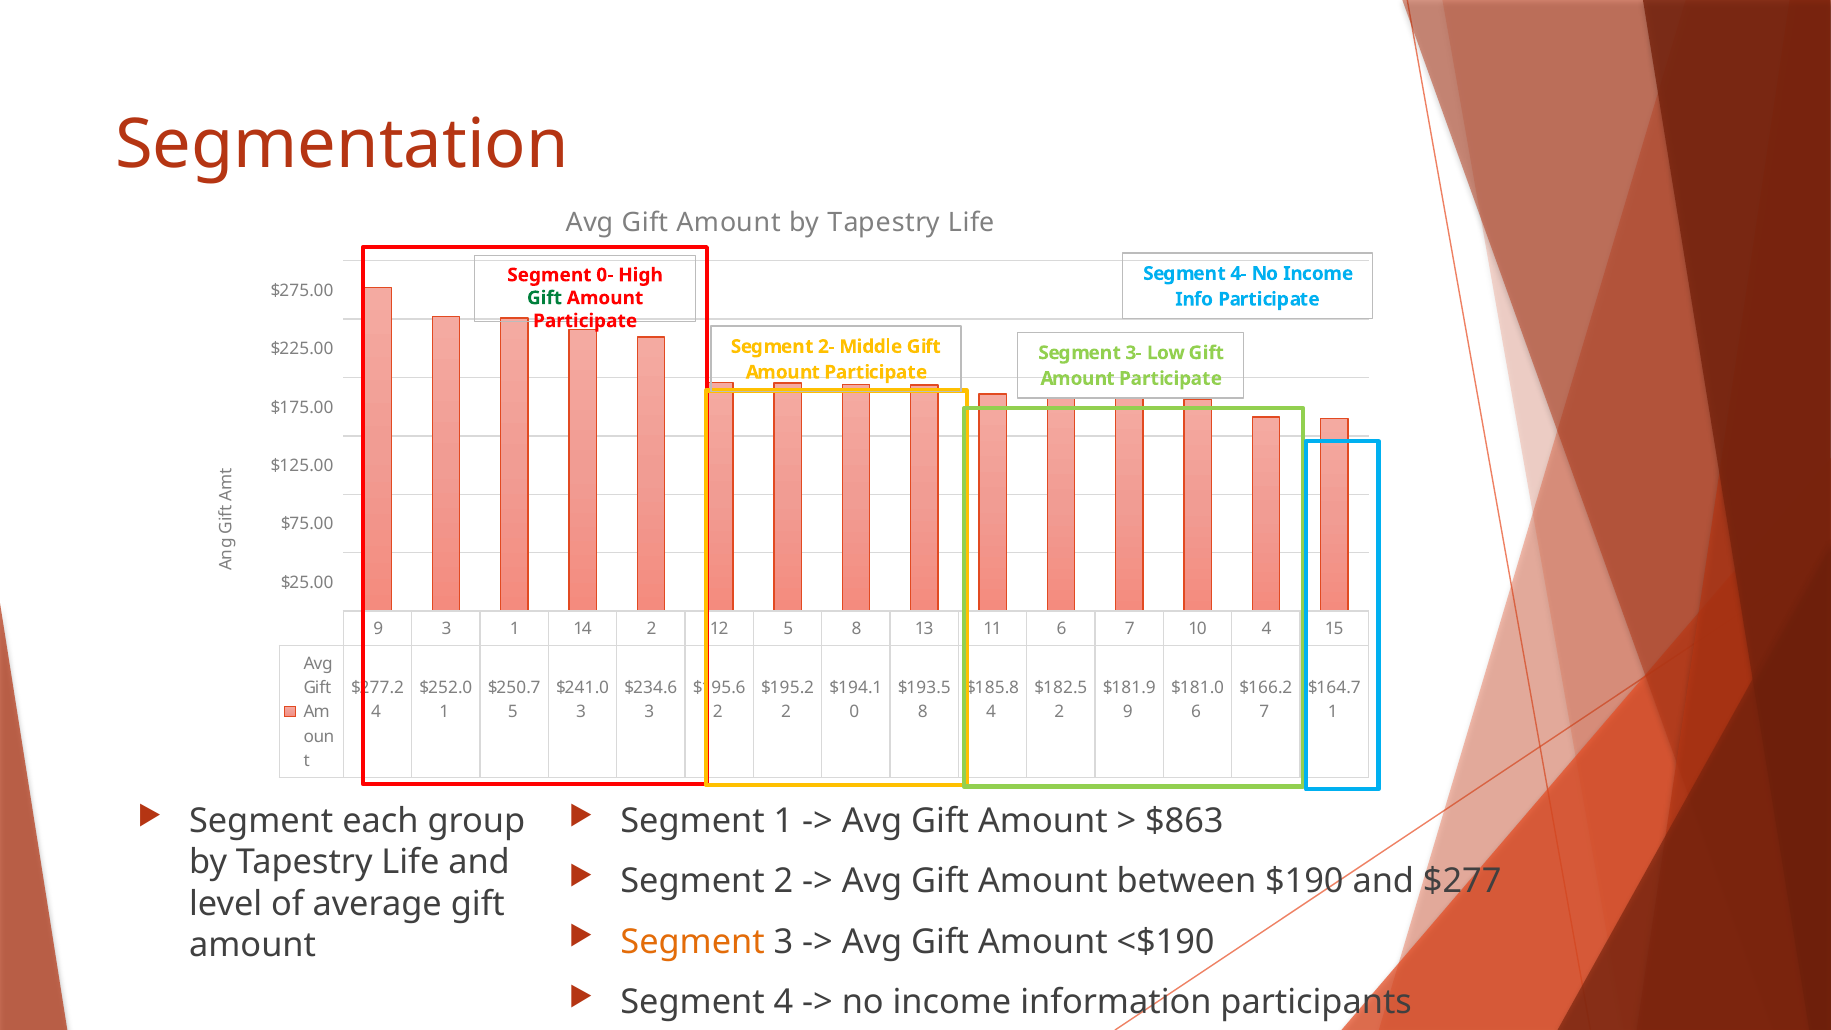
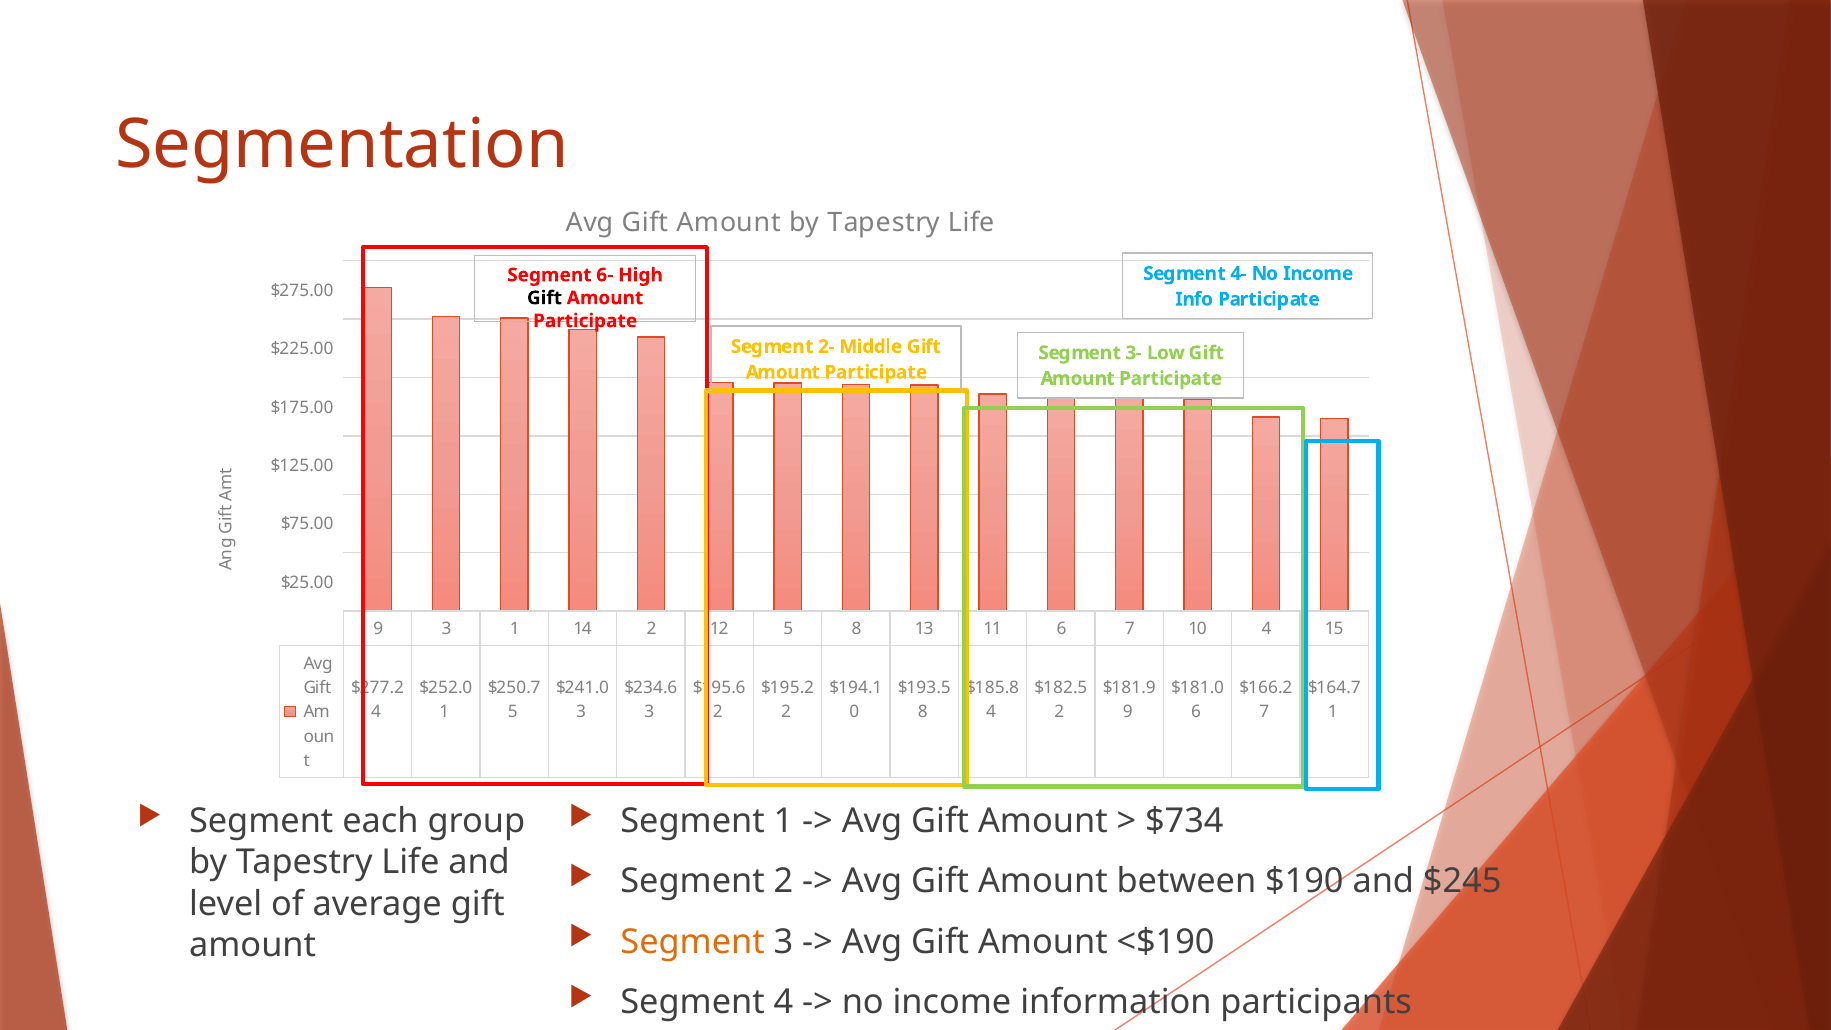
0-: 0- -> 6-
Gift at (544, 298) colour: green -> black
$863: $863 -> $734
$277: $277 -> $245
